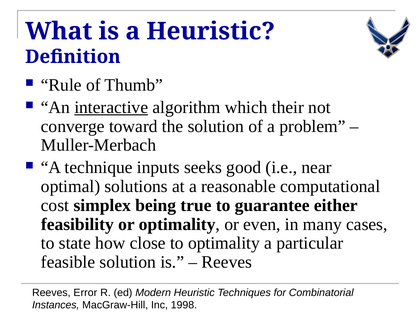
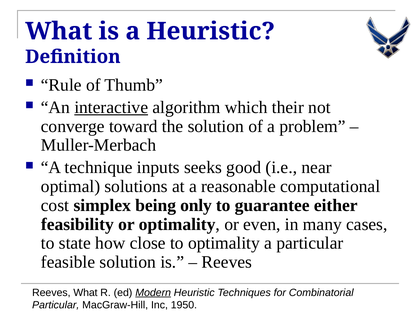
true: true -> only
Reeves Error: Error -> What
Modern underline: none -> present
Instances at (56, 305): Instances -> Particular
1998: 1998 -> 1950
